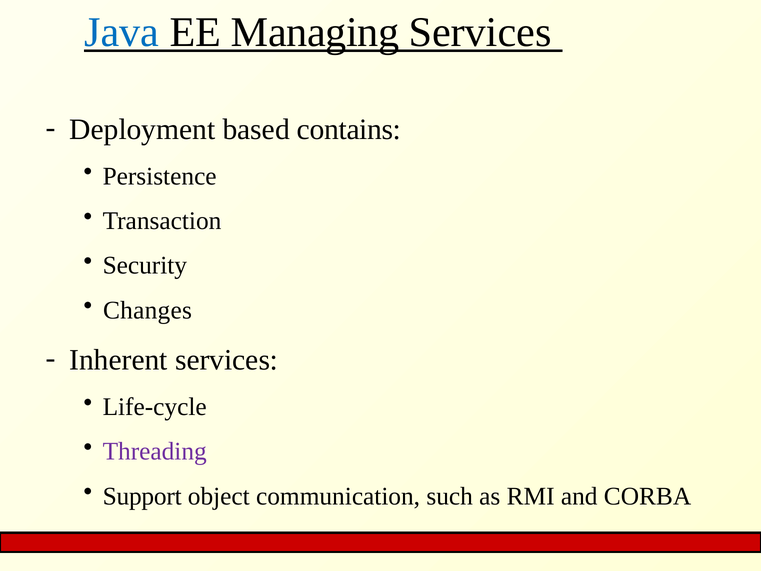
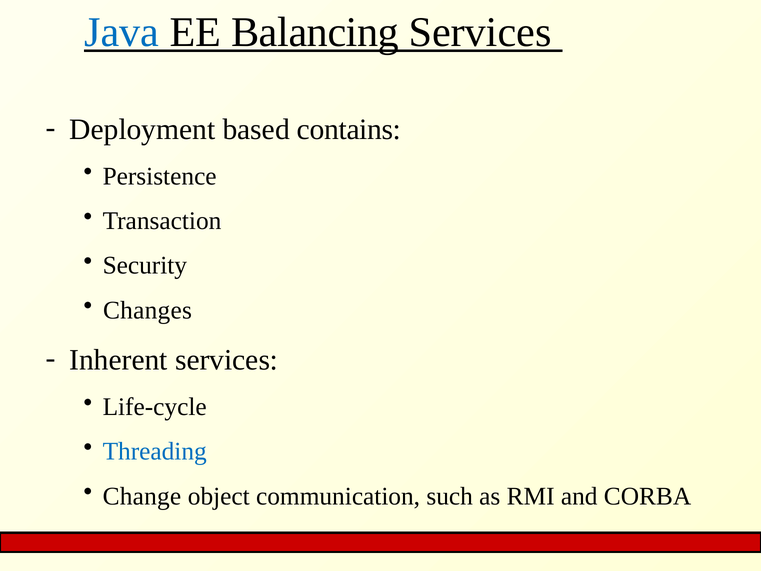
Managing: Managing -> Balancing
Threading colour: purple -> blue
Support: Support -> Change
